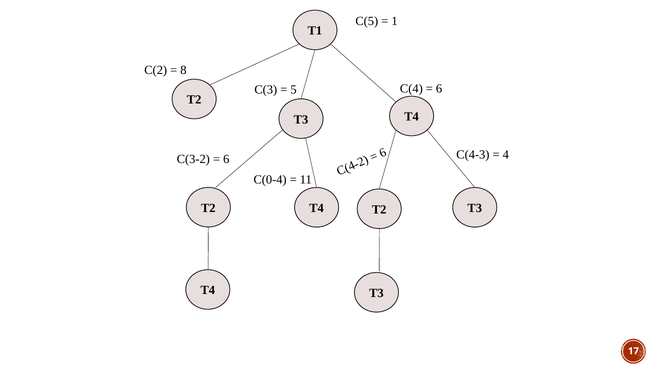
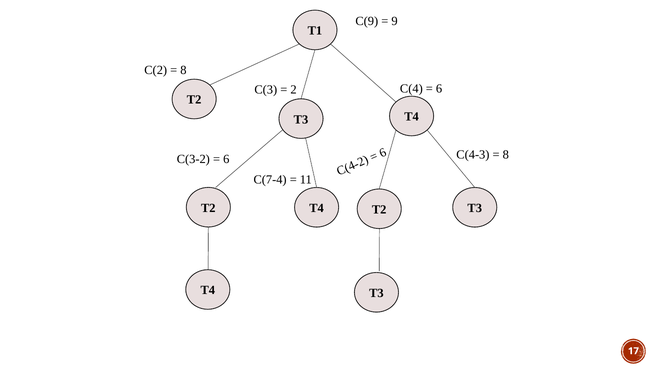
C(5: C(5 -> C(9
1: 1 -> 9
5 at (294, 90): 5 -> 2
4 at (506, 155): 4 -> 8
C(0-4: C(0-4 -> C(7-4
